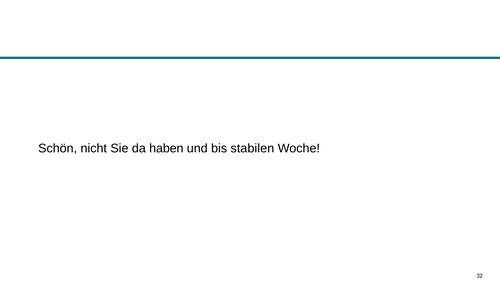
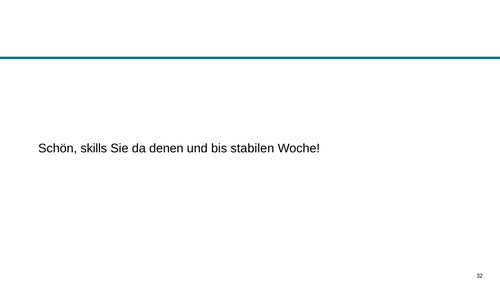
nicht: nicht -> skills
haben: haben -> denen
